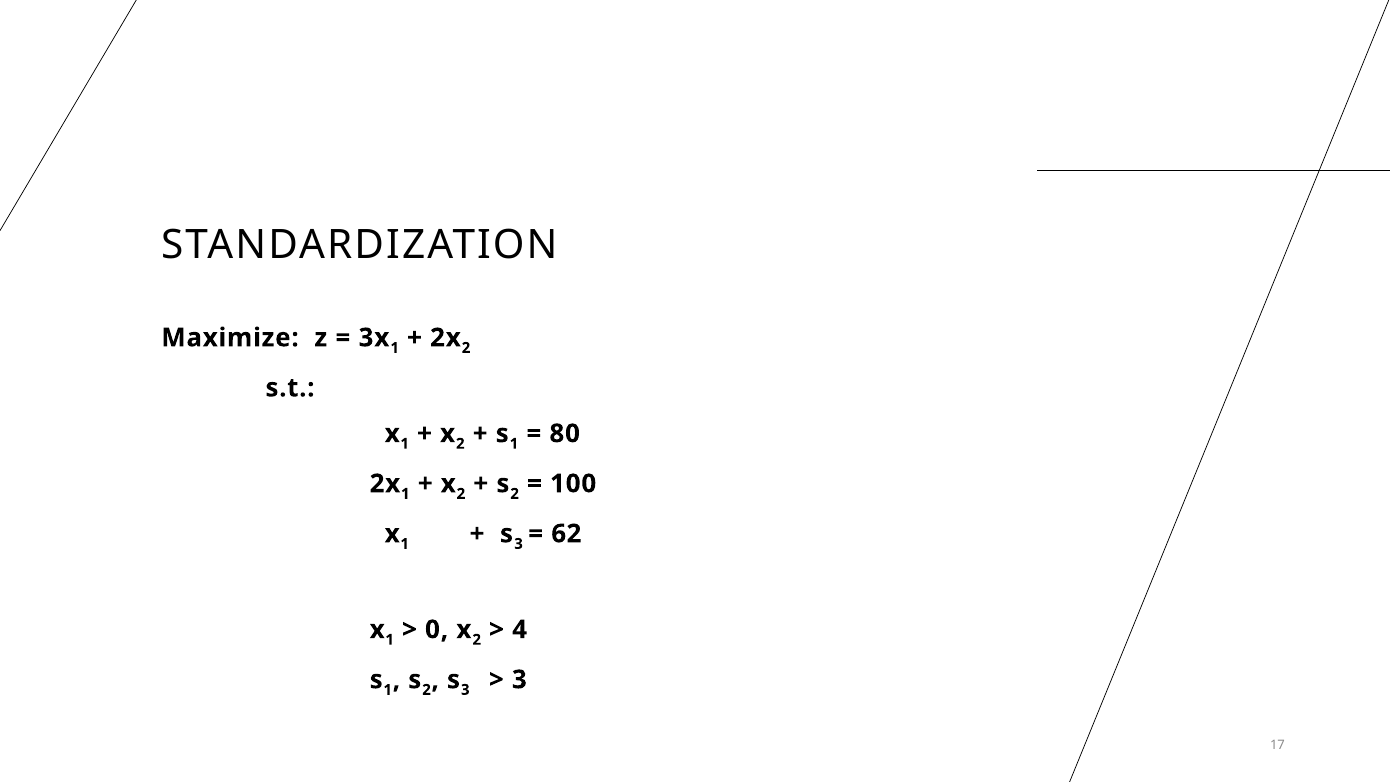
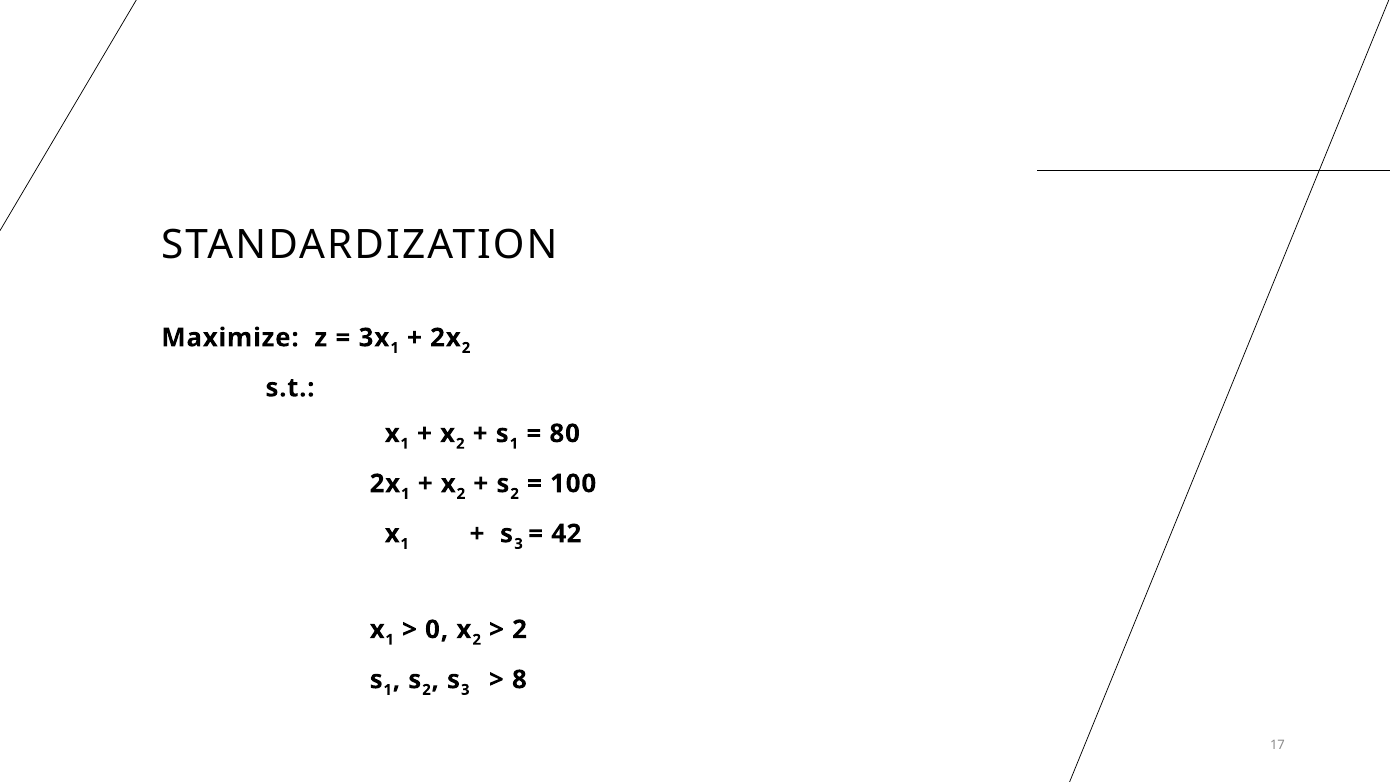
62: 62 -> 42
4 at (520, 629): 4 -> 2
3 at (519, 680): 3 -> 8
